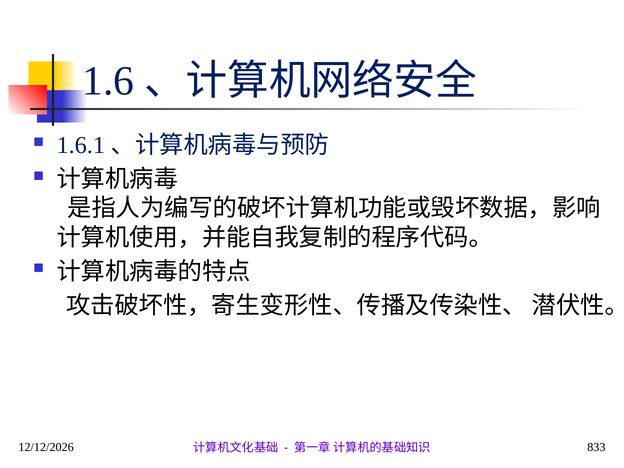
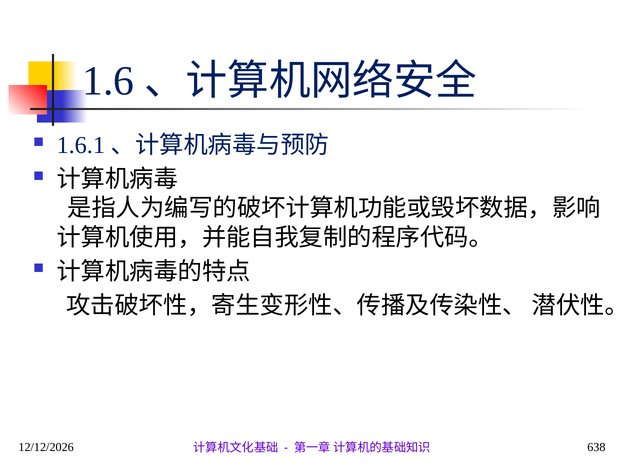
833: 833 -> 638
